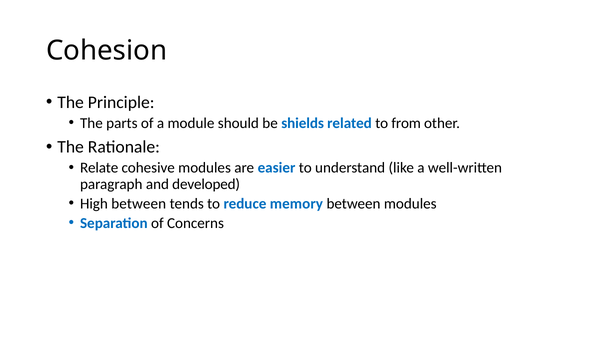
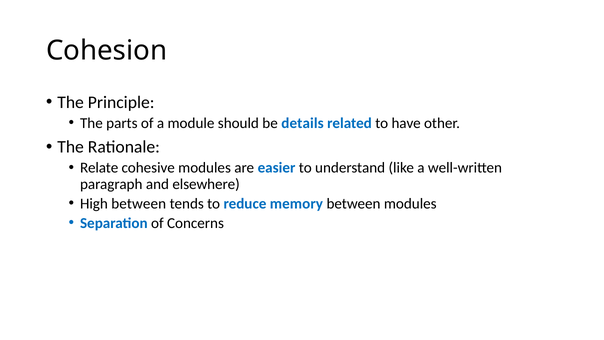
shields: shields -> details
from: from -> have
developed: developed -> elsewhere
